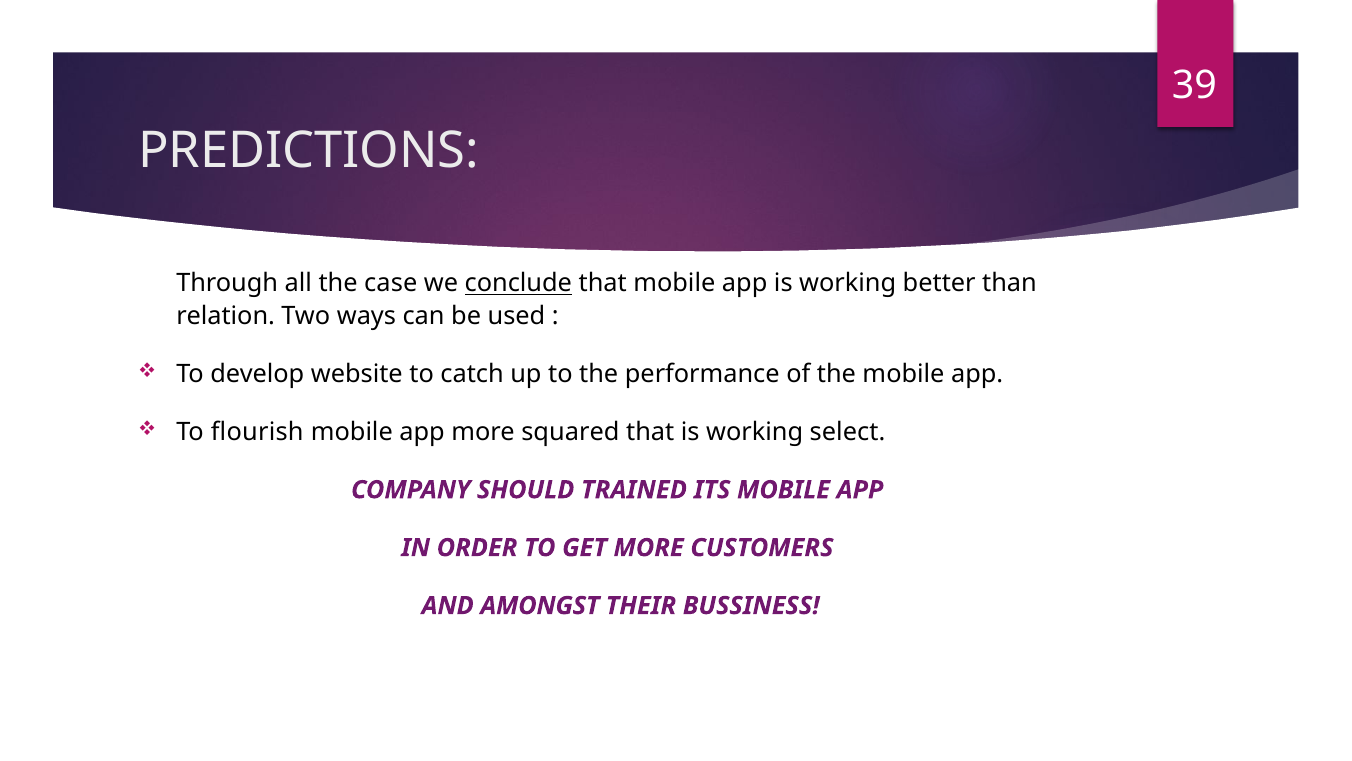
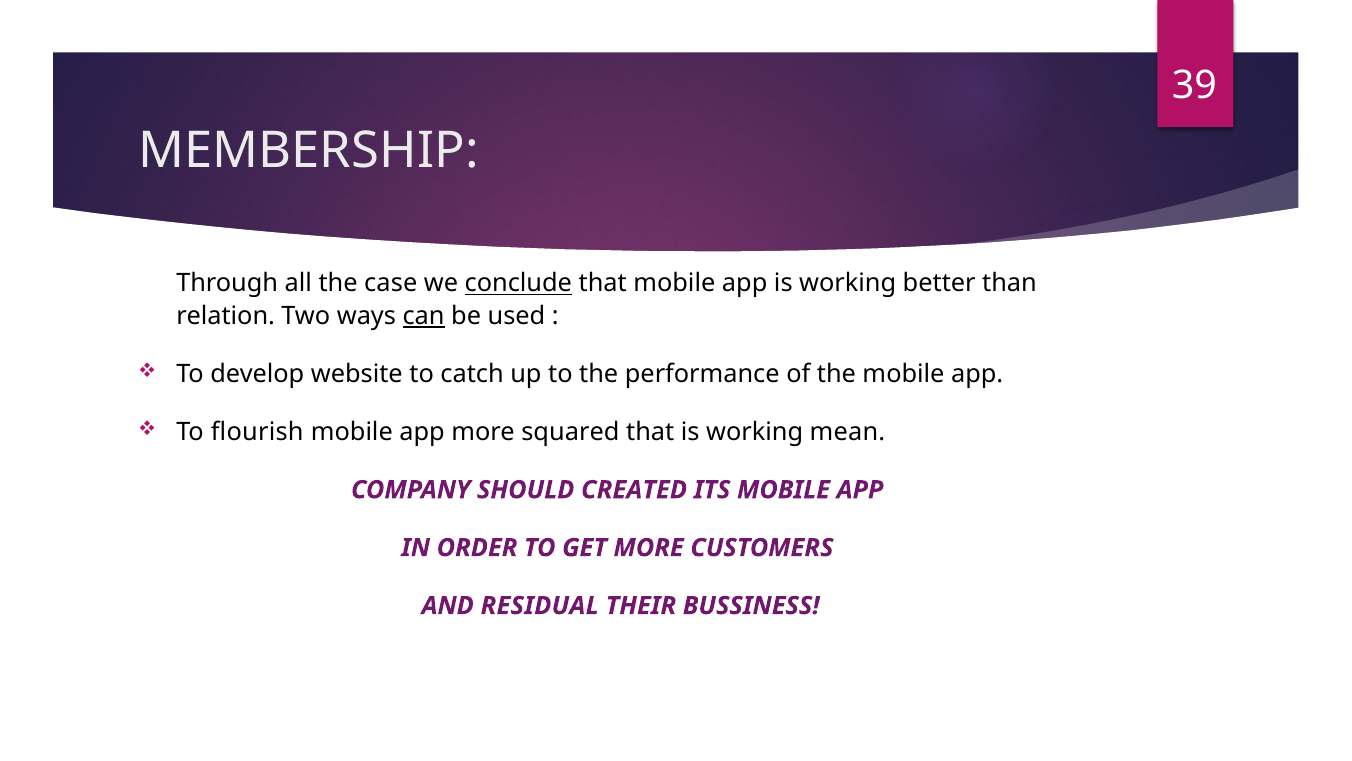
PREDICTIONS: PREDICTIONS -> MEMBERSHIP
can underline: none -> present
select: select -> mean
TRAINED: TRAINED -> CREATED
AMONGST: AMONGST -> RESIDUAL
